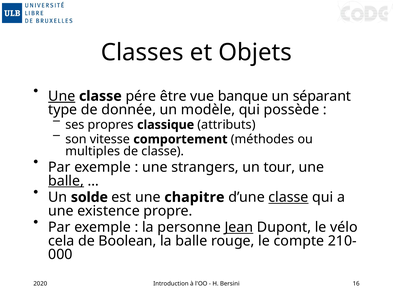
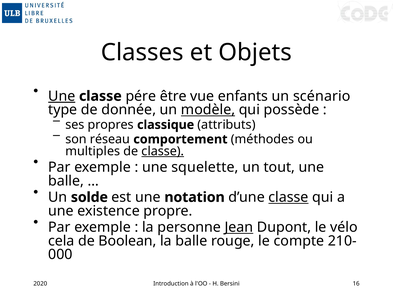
banque: banque -> enfants
séparant: séparant -> scénario
modèle underline: none -> present
vitesse: vitesse -> réseau
classe at (163, 151) underline: none -> present
strangers: strangers -> squelette
tour: tour -> tout
balle at (66, 181) underline: present -> none
chapitre: chapitre -> notation
